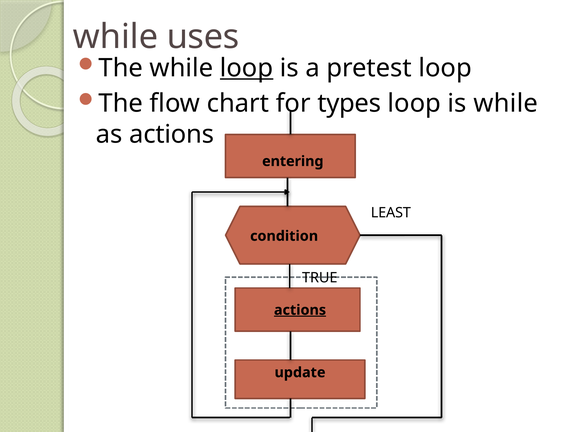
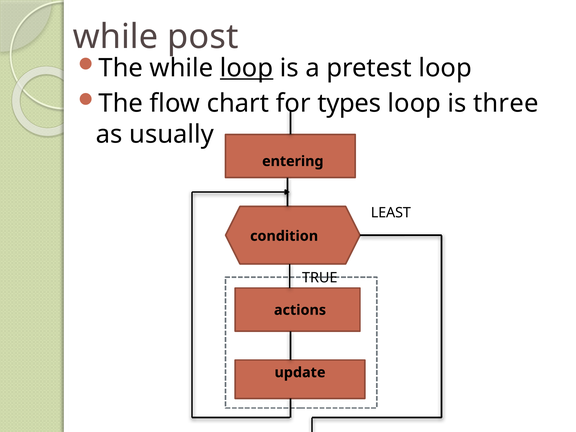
uses: uses -> post
is while: while -> three
as actions: actions -> usually
actions at (300, 310) underline: present -> none
